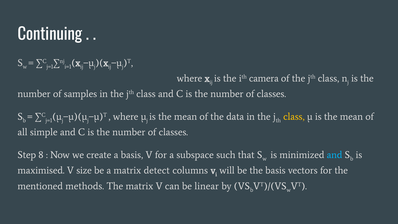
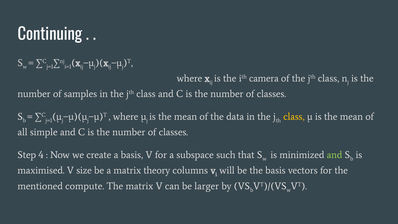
8: 8 -> 4
and at (335, 155) colour: light blue -> light green
detect: detect -> theory
methods: methods -> compute
linear: linear -> larger
